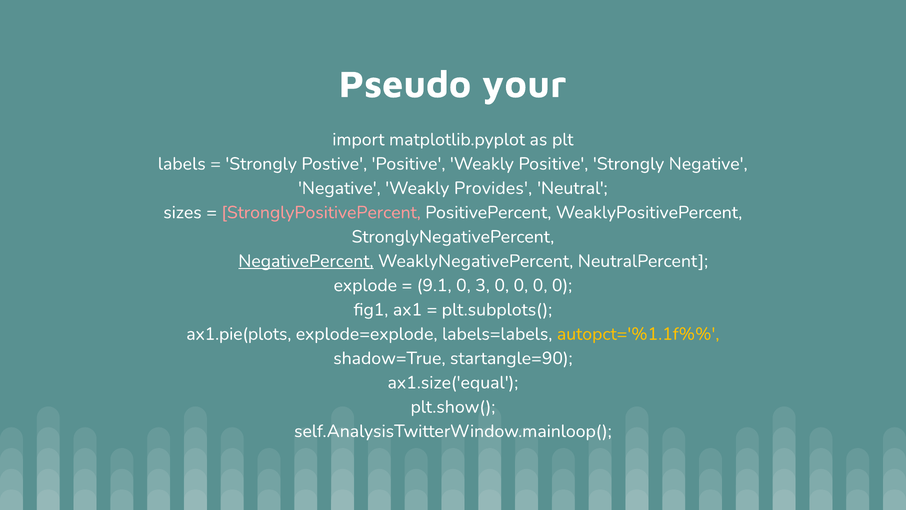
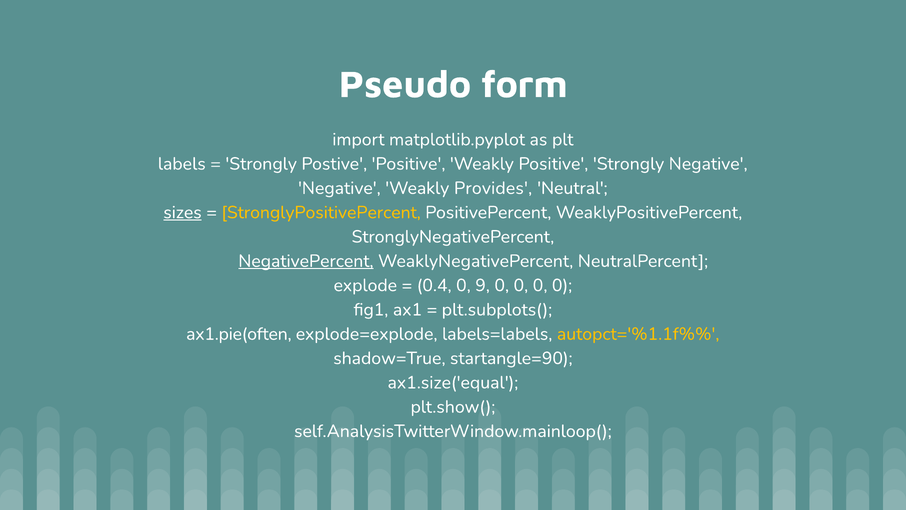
your: your -> form
sizes underline: none -> present
StronglyPositivePercent colour: pink -> yellow
9.1: 9.1 -> 0.4
3: 3 -> 9
ax1.pie(plots: ax1.pie(plots -> ax1.pie(often
